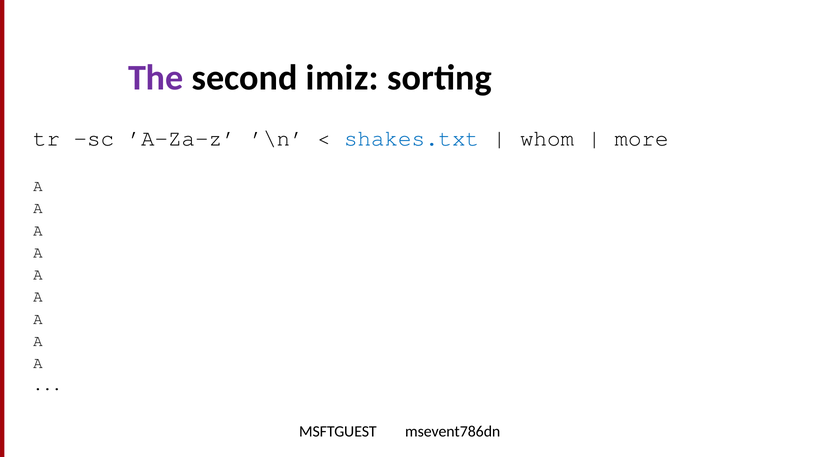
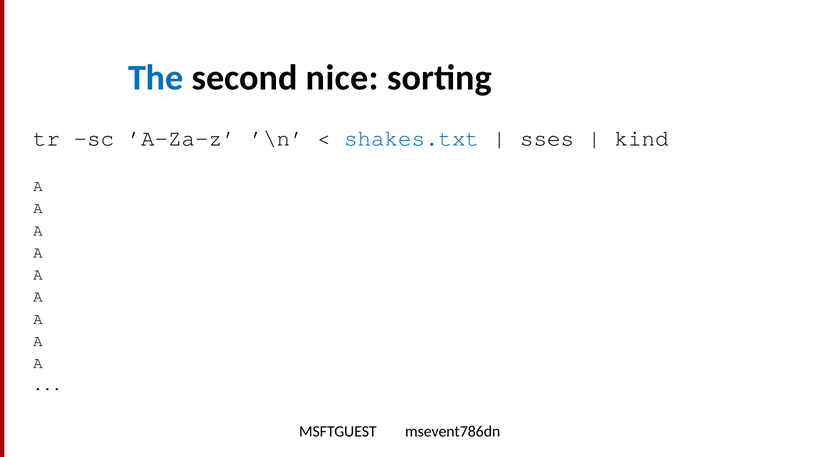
The colour: purple -> blue
imiz: imiz -> nice
whom: whom -> sses
more: more -> kind
